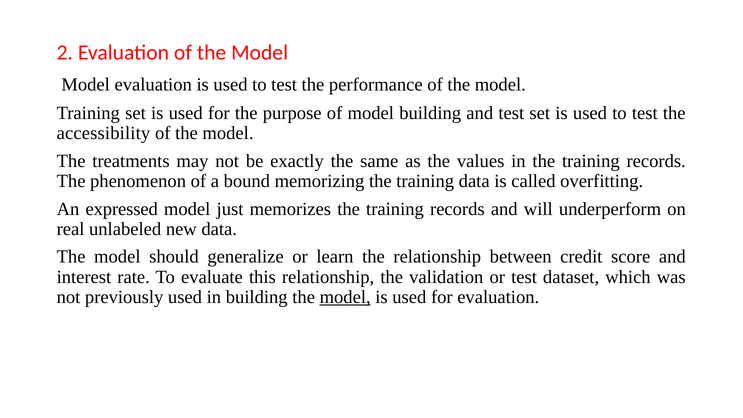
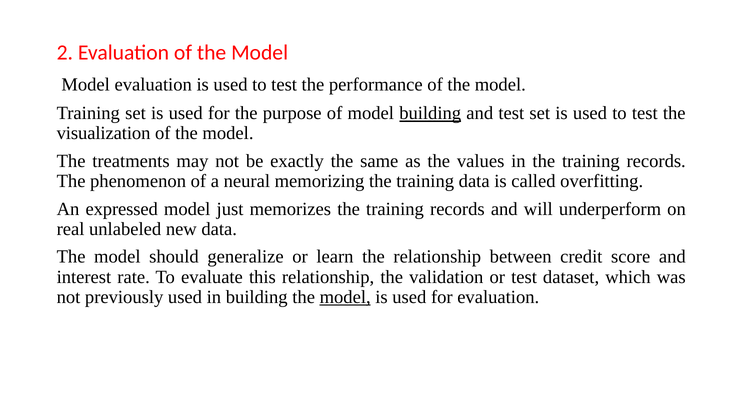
building at (430, 113) underline: none -> present
accessibility: accessibility -> visualization
bound: bound -> neural
